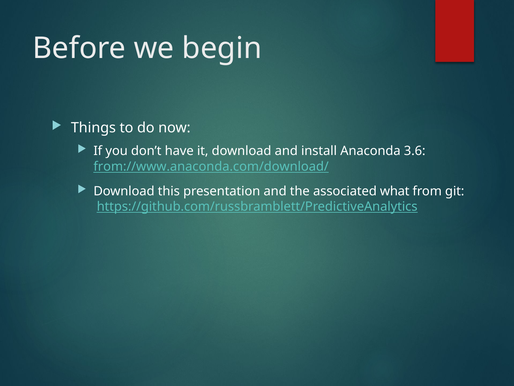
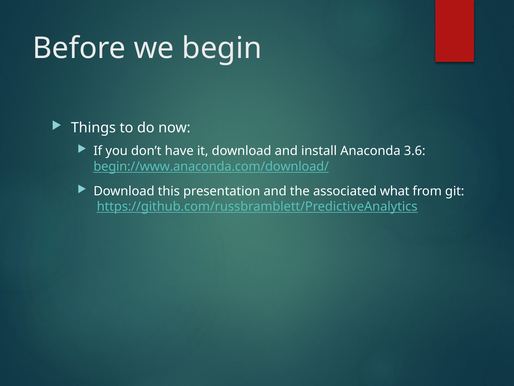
from://www.anaconda.com/download/: from://www.anaconda.com/download/ -> begin://www.anaconda.com/download/
